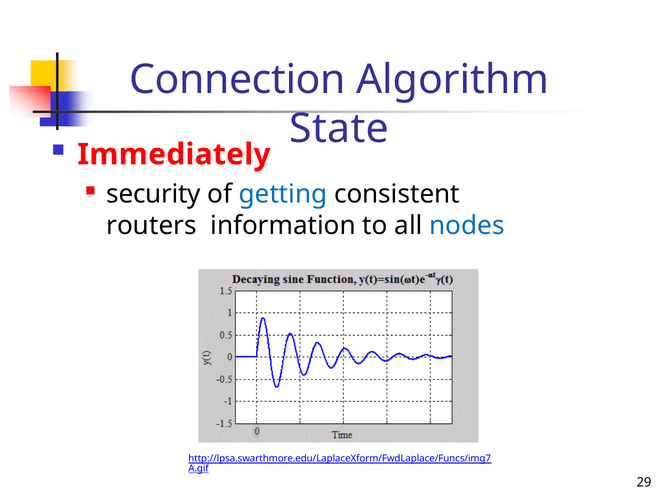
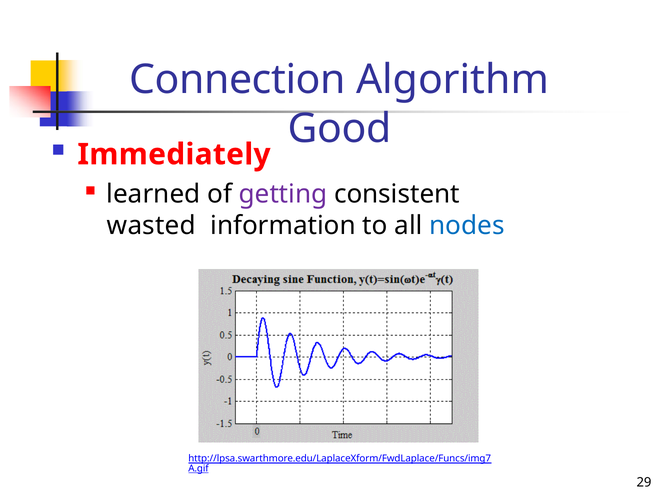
State: State -> Good
security: security -> learned
getting colour: blue -> purple
routers: routers -> wasted
